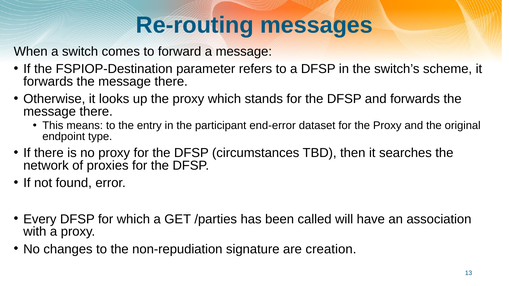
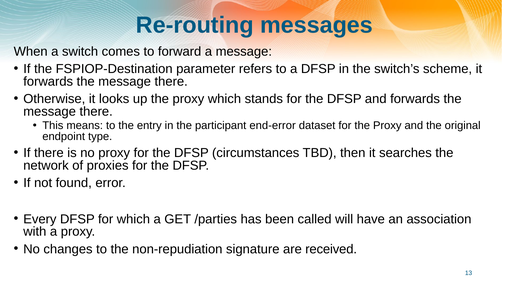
creation: creation -> received
